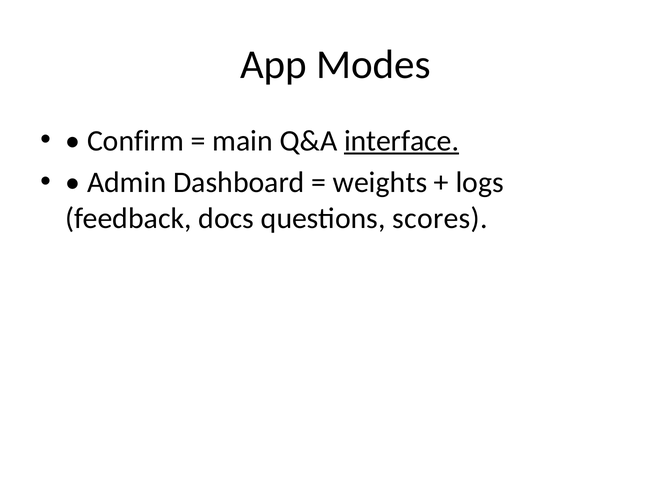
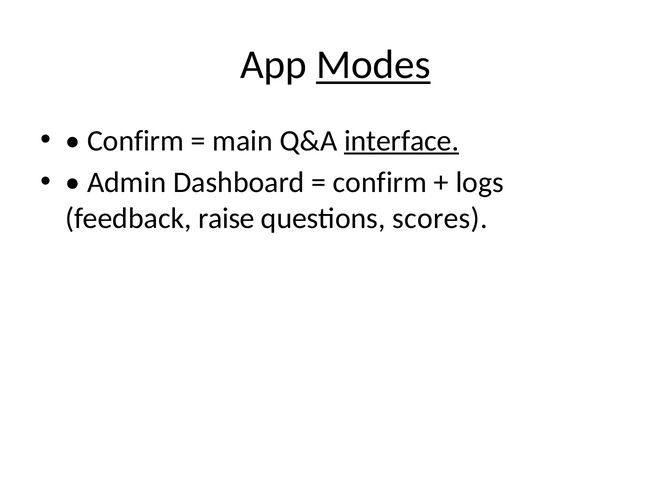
Modes underline: none -> present
weights at (380, 183): weights -> confirm
docs: docs -> raise
